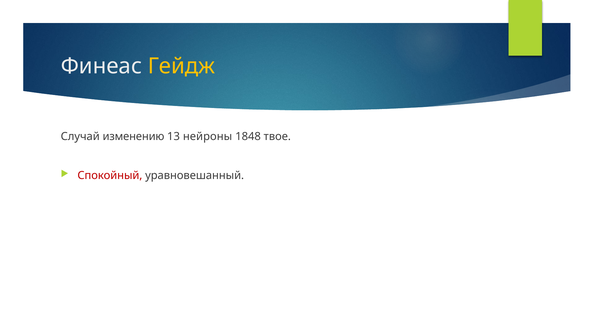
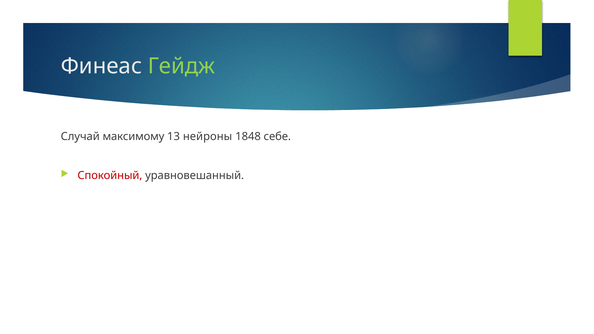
Гейдж colour: yellow -> light green
изменению: изменению -> максимому
твое: твое -> себе
